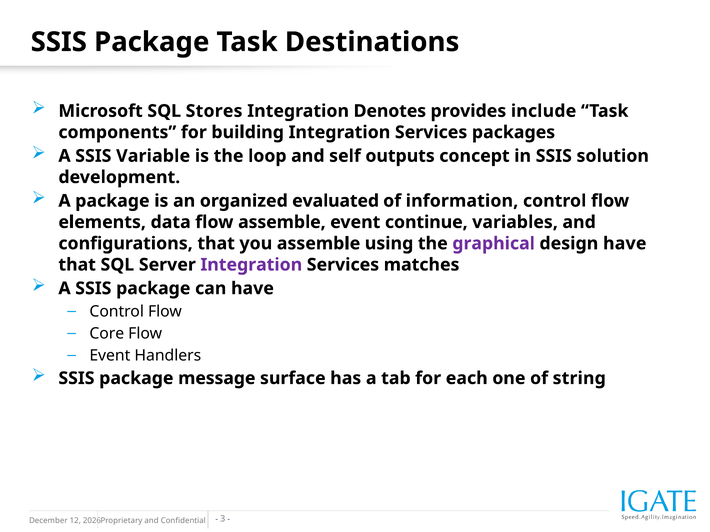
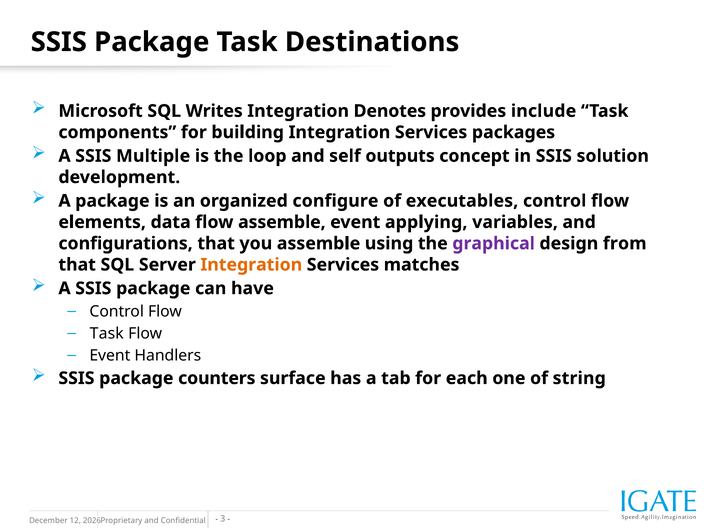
Stores: Stores -> Writes
Variable: Variable -> Multiple
evaluated: evaluated -> configure
information: information -> executables
continue: continue -> applying
design have: have -> from
Integration at (251, 265) colour: purple -> orange
Core at (107, 334): Core -> Task
message: message -> counters
